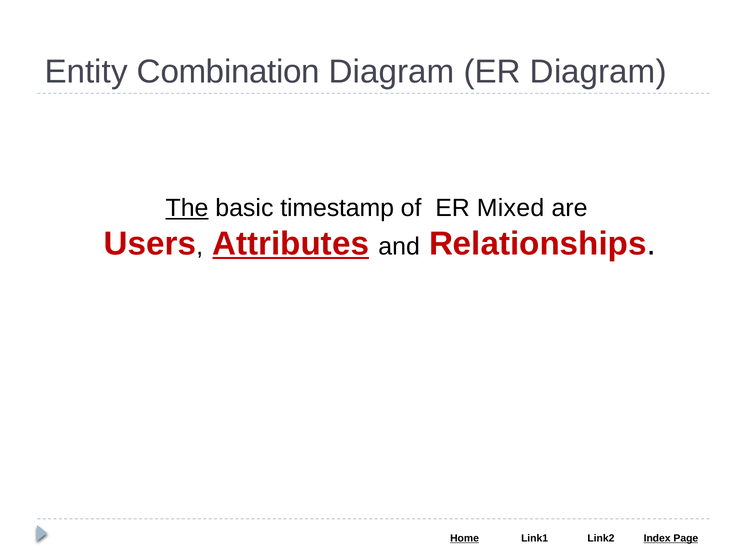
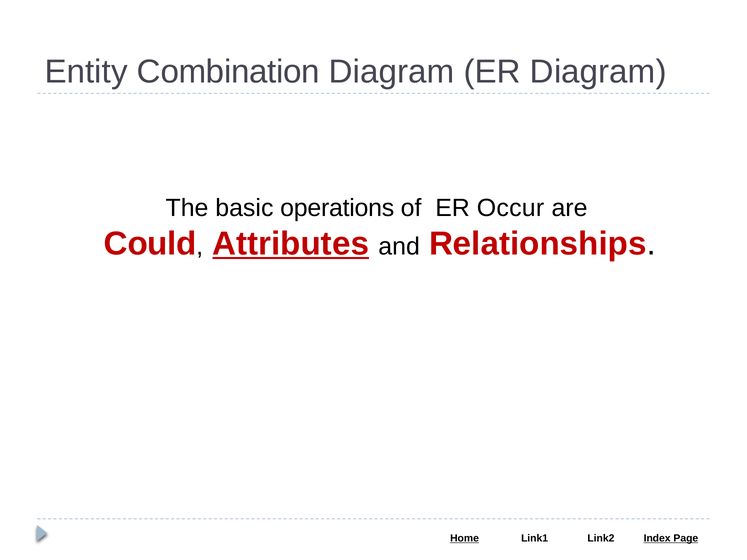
The underline: present -> none
timestamp: timestamp -> operations
Mixed: Mixed -> Occur
Users: Users -> Could
